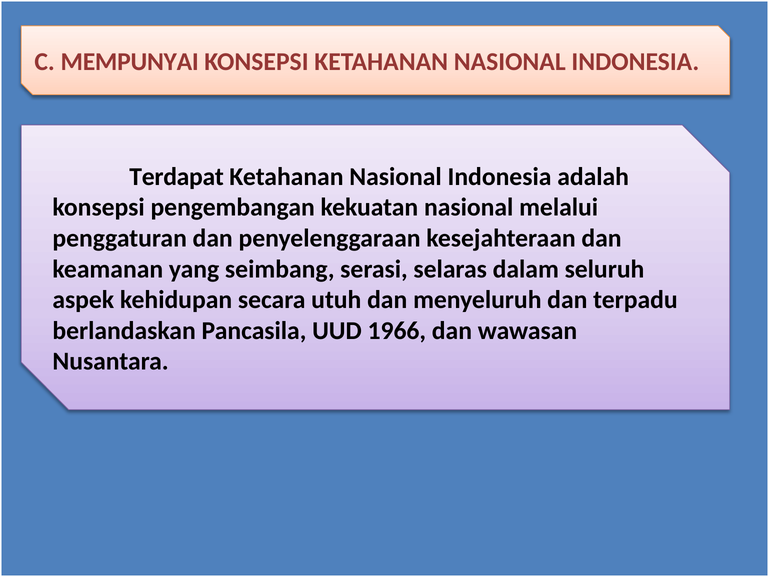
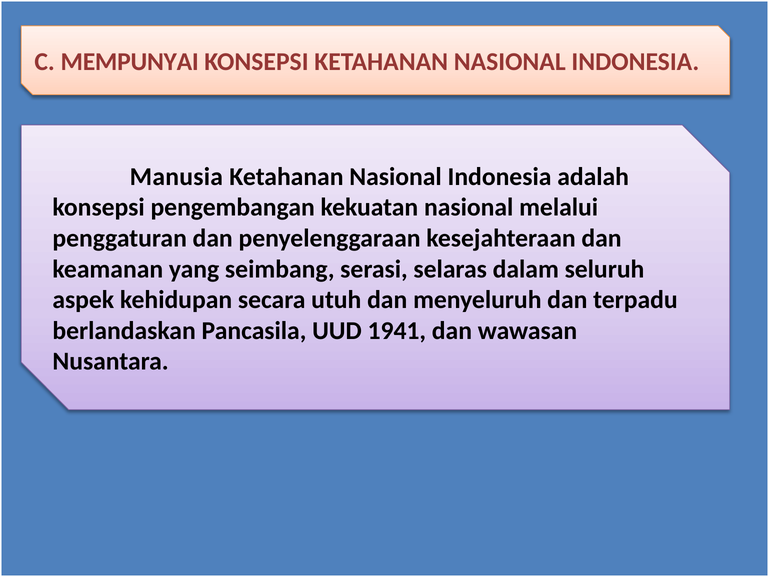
Terdapat: Terdapat -> Manusia
1966: 1966 -> 1941
